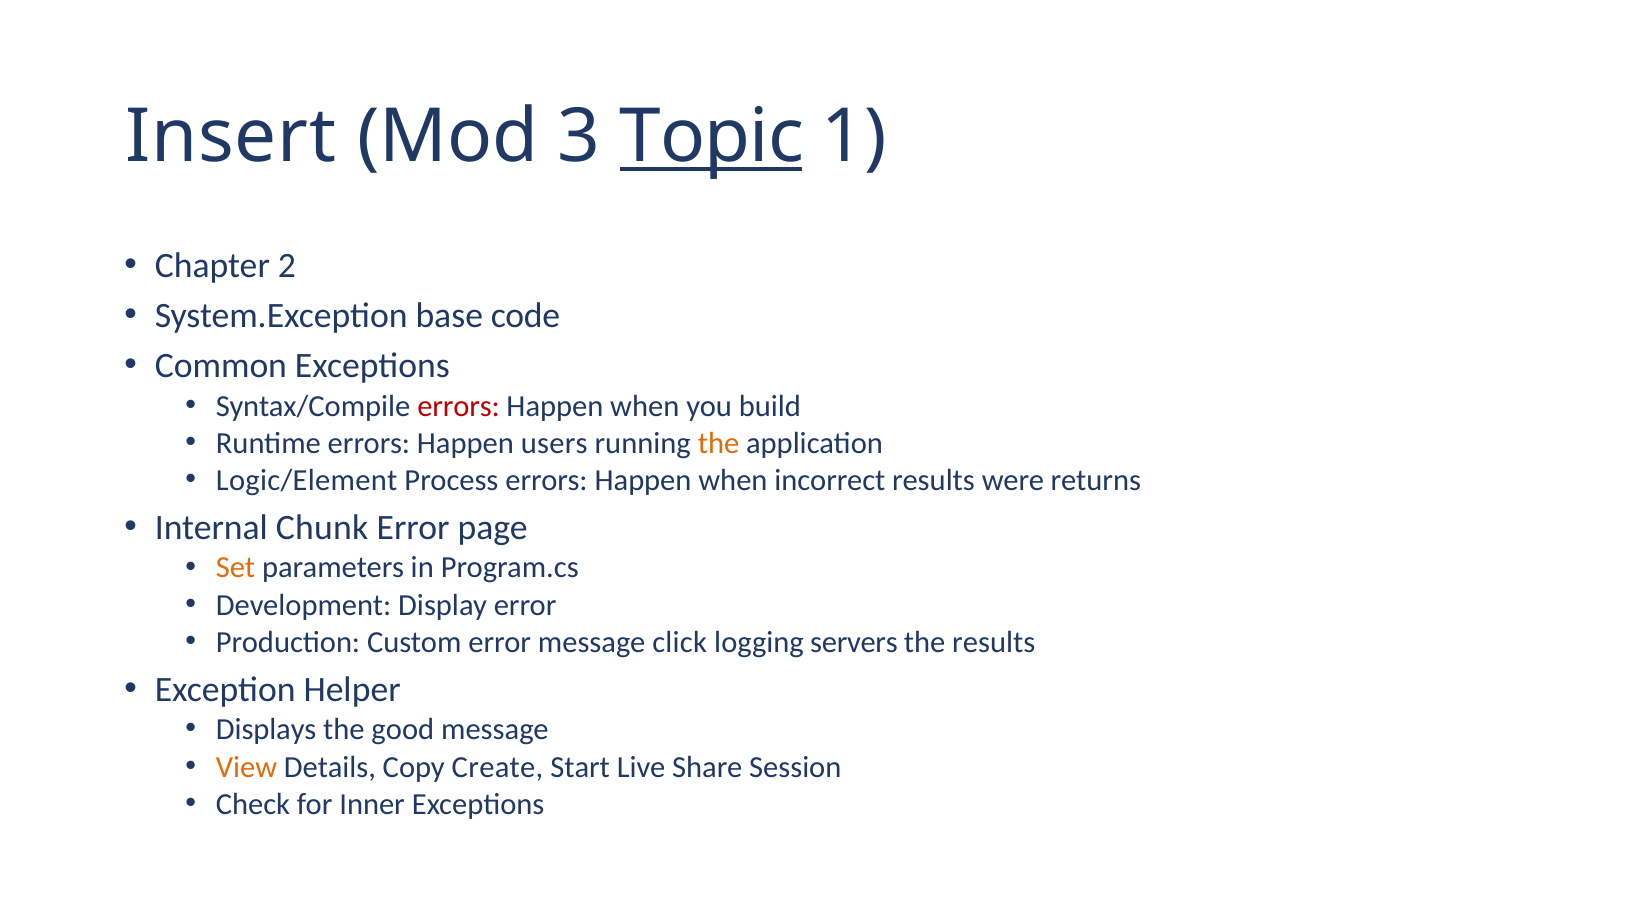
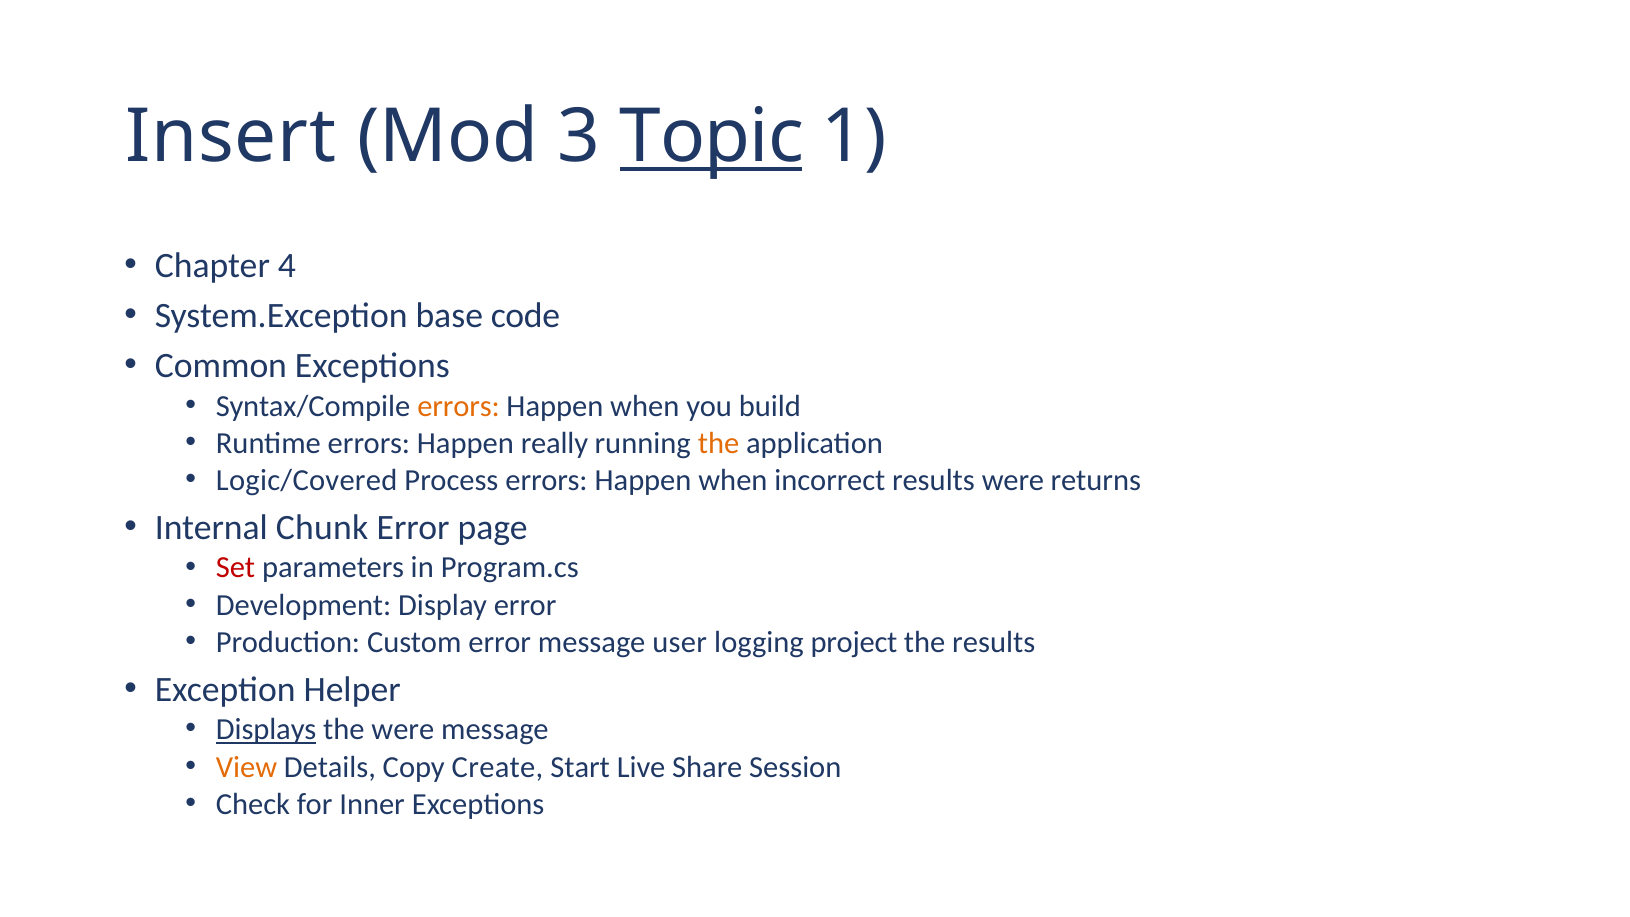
2: 2 -> 4
errors at (459, 406) colour: red -> orange
users: users -> really
Logic/Element: Logic/Element -> Logic/Covered
Set colour: orange -> red
click: click -> user
servers: servers -> project
Displays underline: none -> present
the good: good -> were
